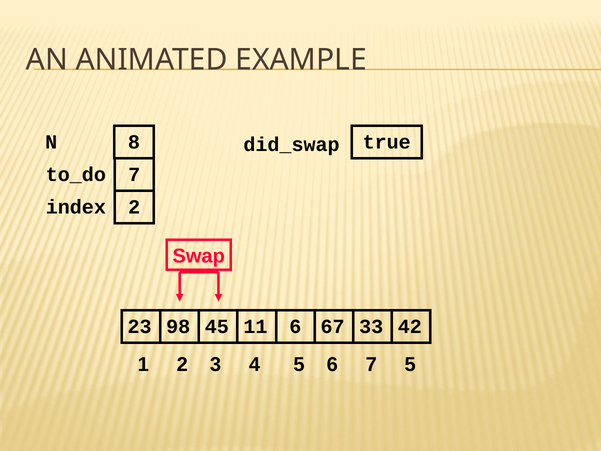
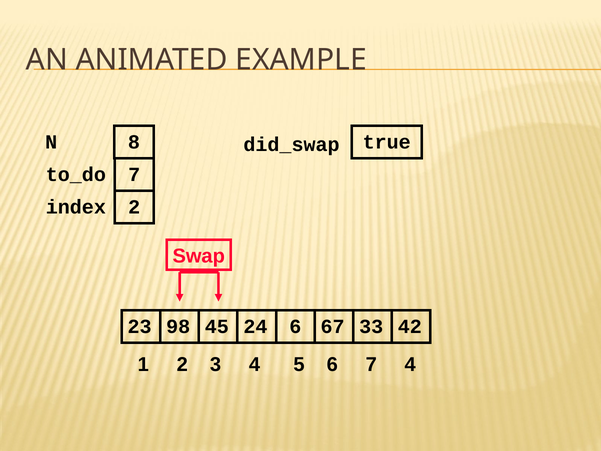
11: 11 -> 24
7 5: 5 -> 4
